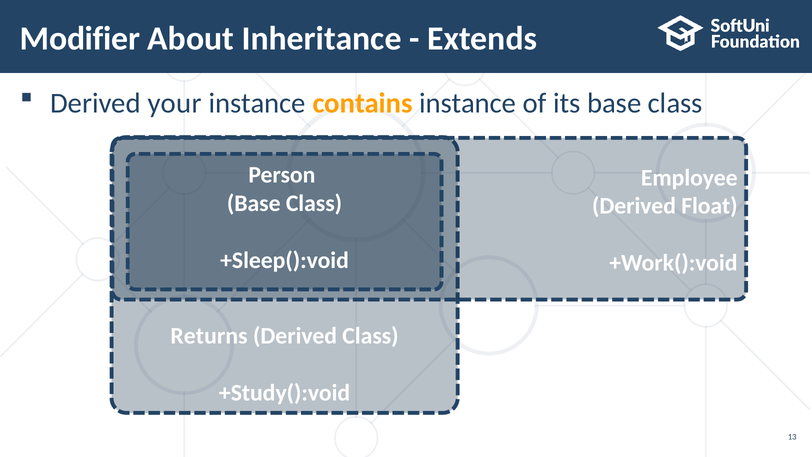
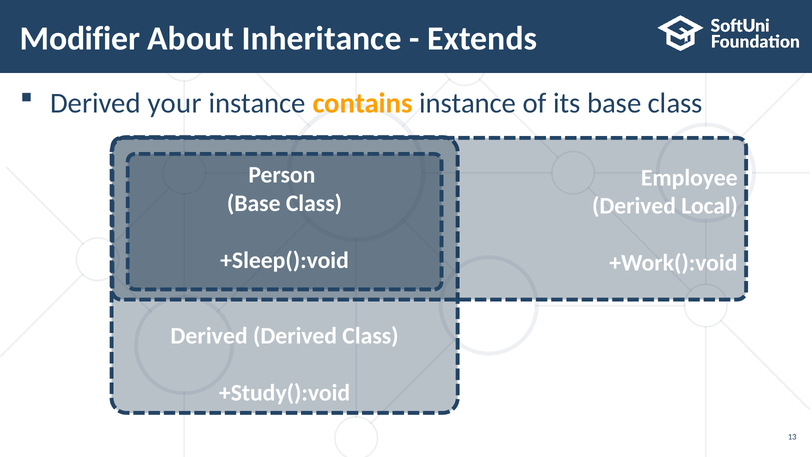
Float: Float -> Local
Returns at (209, 336): Returns -> Derived
